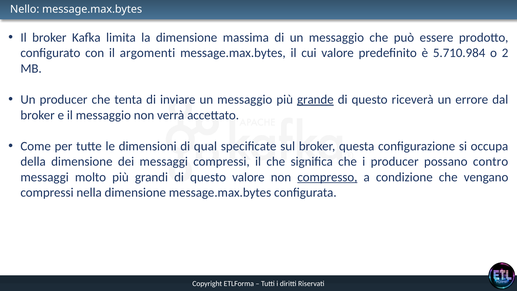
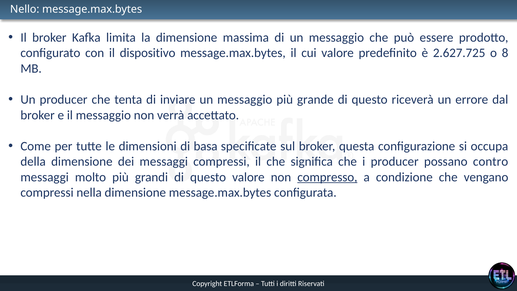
argomenti: argomenti -> dispositivo
5.710.984: 5.710.984 -> 2.627.725
2: 2 -> 8
grande underline: present -> none
qual: qual -> basa
